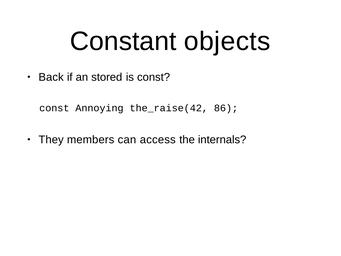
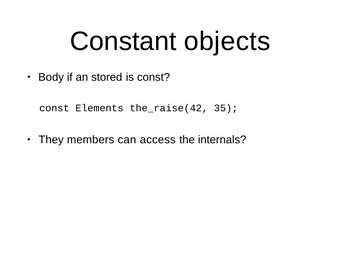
Back: Back -> Body
Annoying: Annoying -> Elements
86: 86 -> 35
